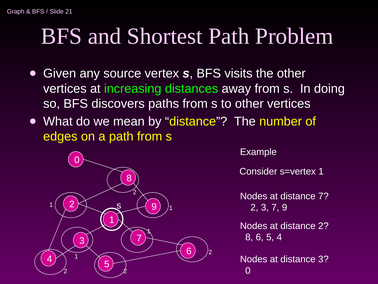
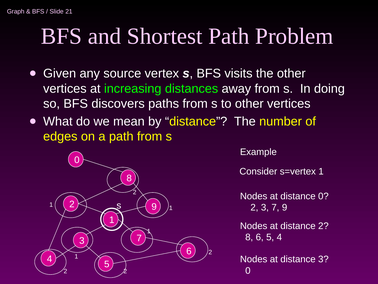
distance 7: 7 -> 0
